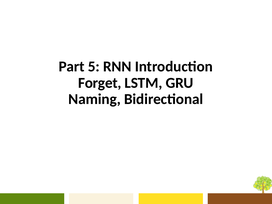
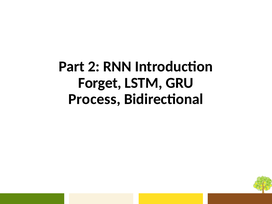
5: 5 -> 2
Naming: Naming -> Process
